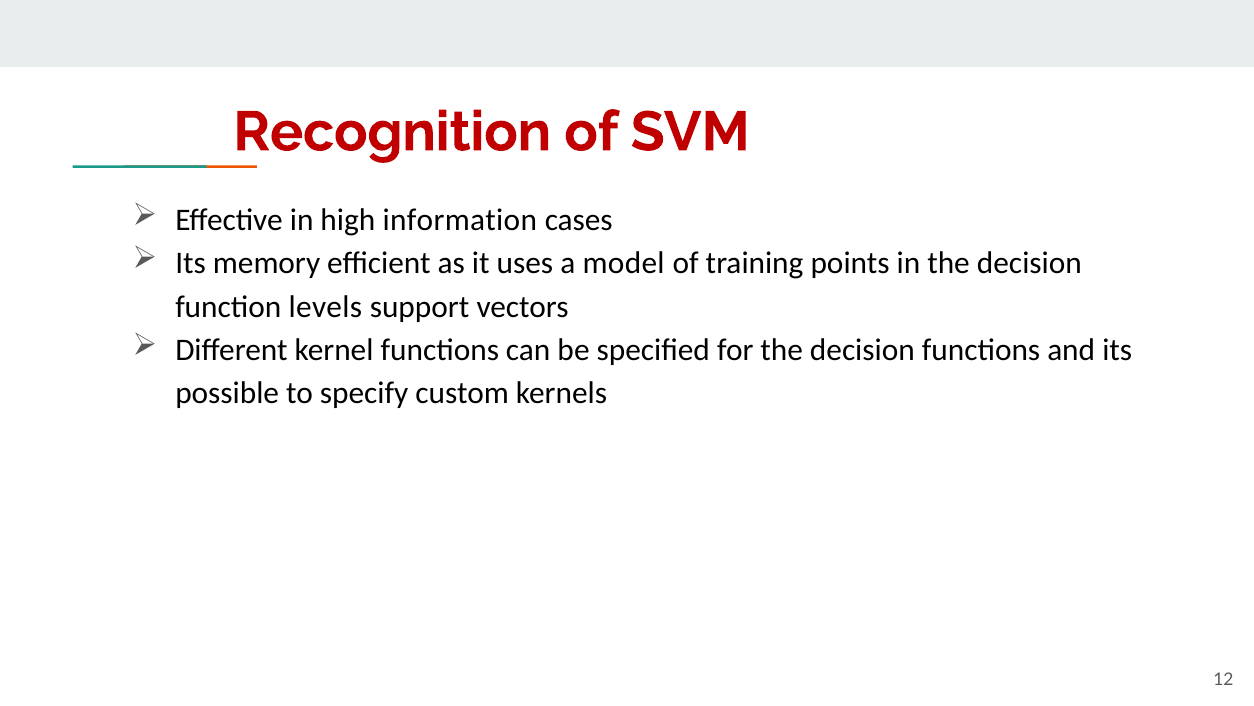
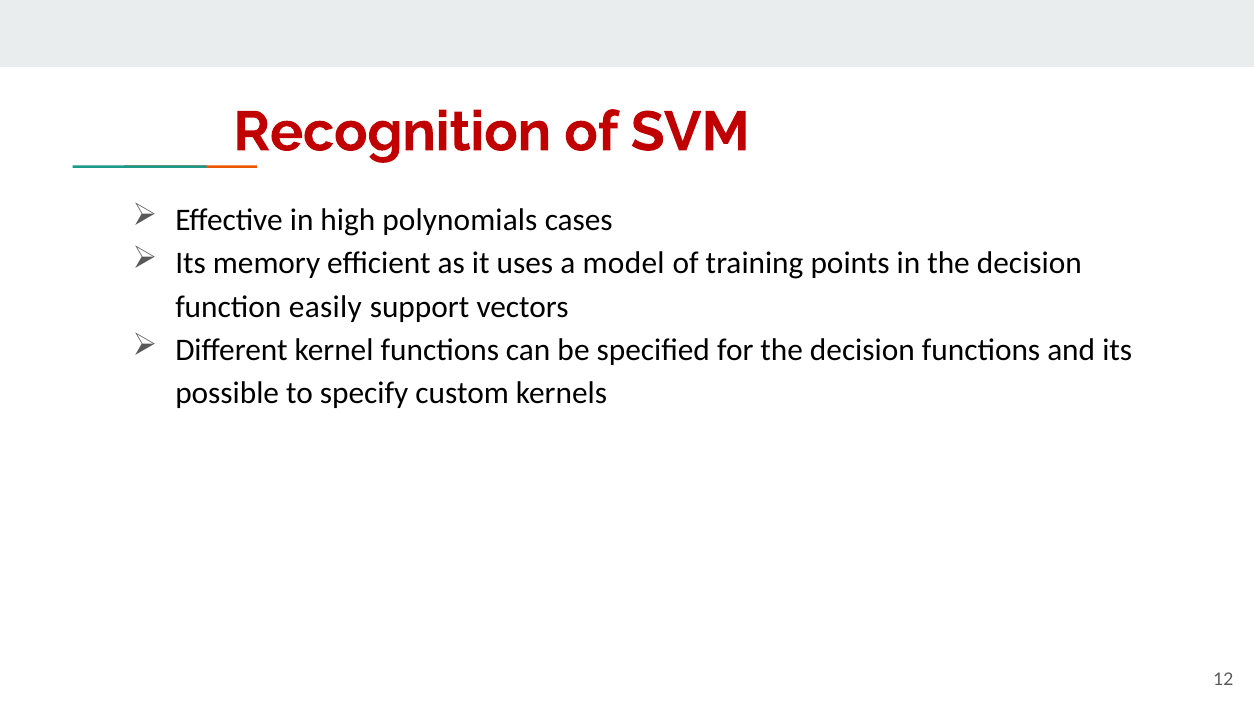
information: information -> polynomials
levels: levels -> easily
